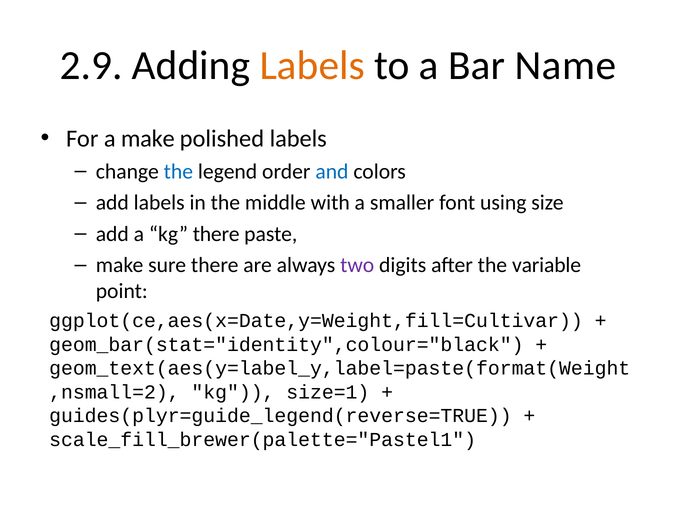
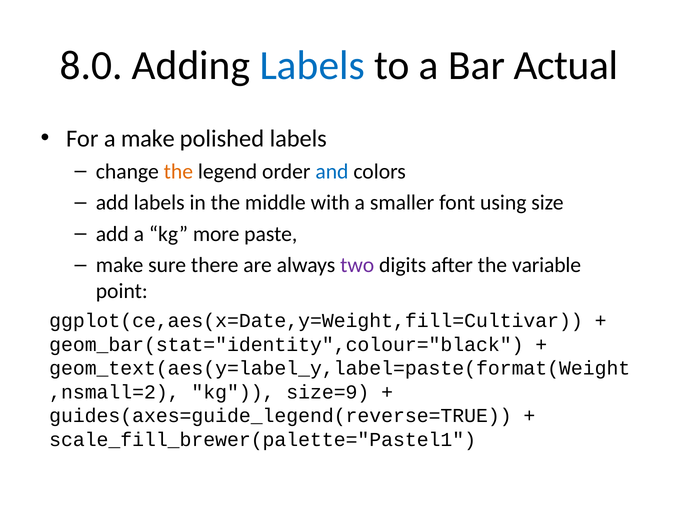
2.9: 2.9 -> 8.0
Labels at (312, 66) colour: orange -> blue
Name: Name -> Actual
the at (178, 171) colour: blue -> orange
kg there: there -> more
size=1: size=1 -> size=9
guides(plyr=guide_legend(reverse=TRUE: guides(plyr=guide_legend(reverse=TRUE -> guides(axes=guide_legend(reverse=TRUE
